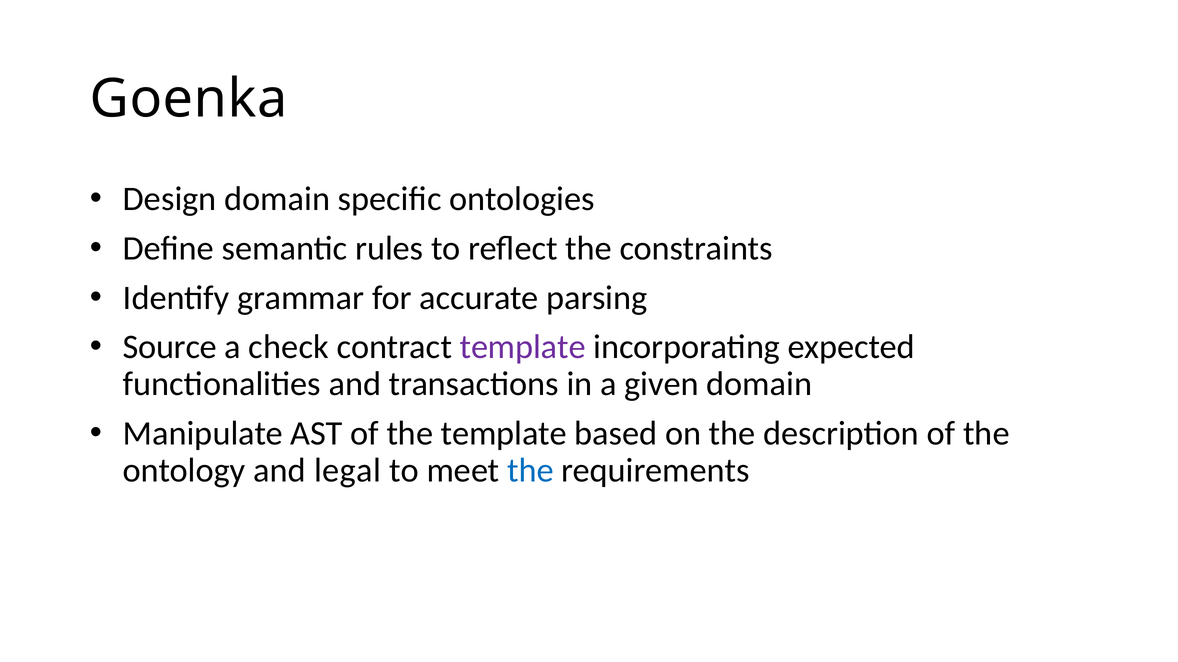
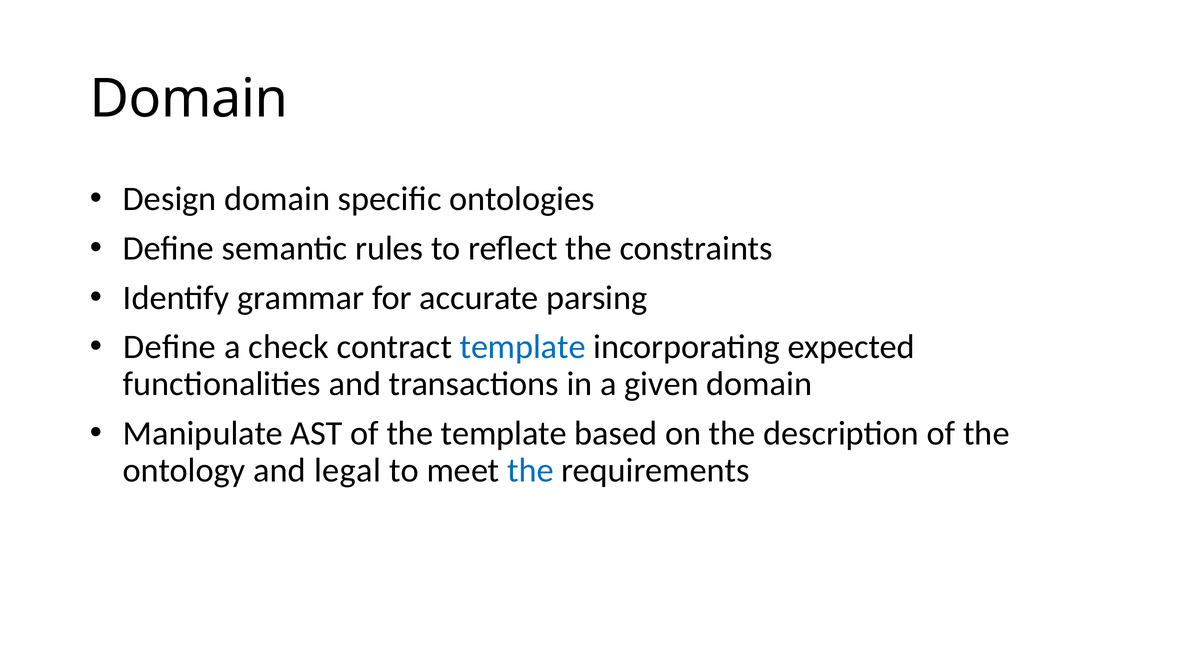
Goenka at (189, 99): Goenka -> Domain
Source at (170, 347): Source -> Deﬁne
template at (523, 347) colour: purple -> blue
